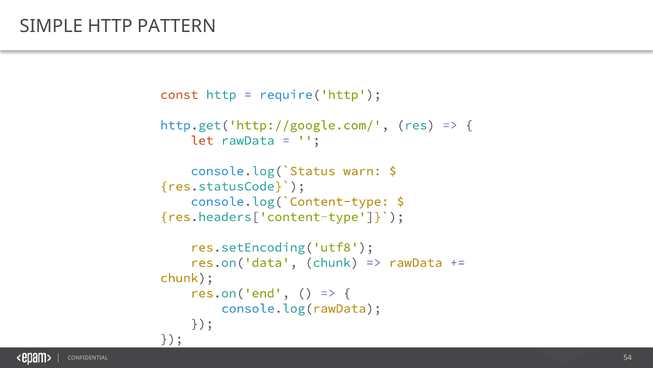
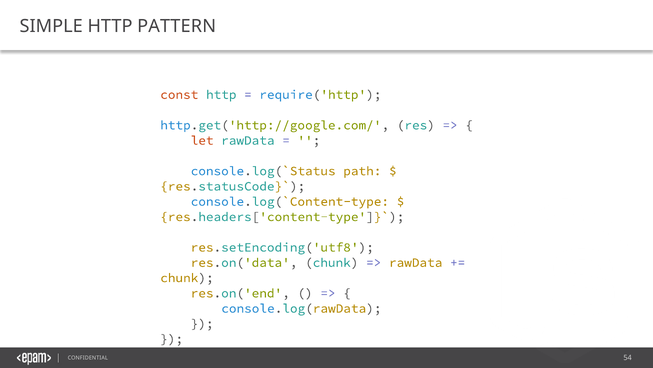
warn: warn -> path
